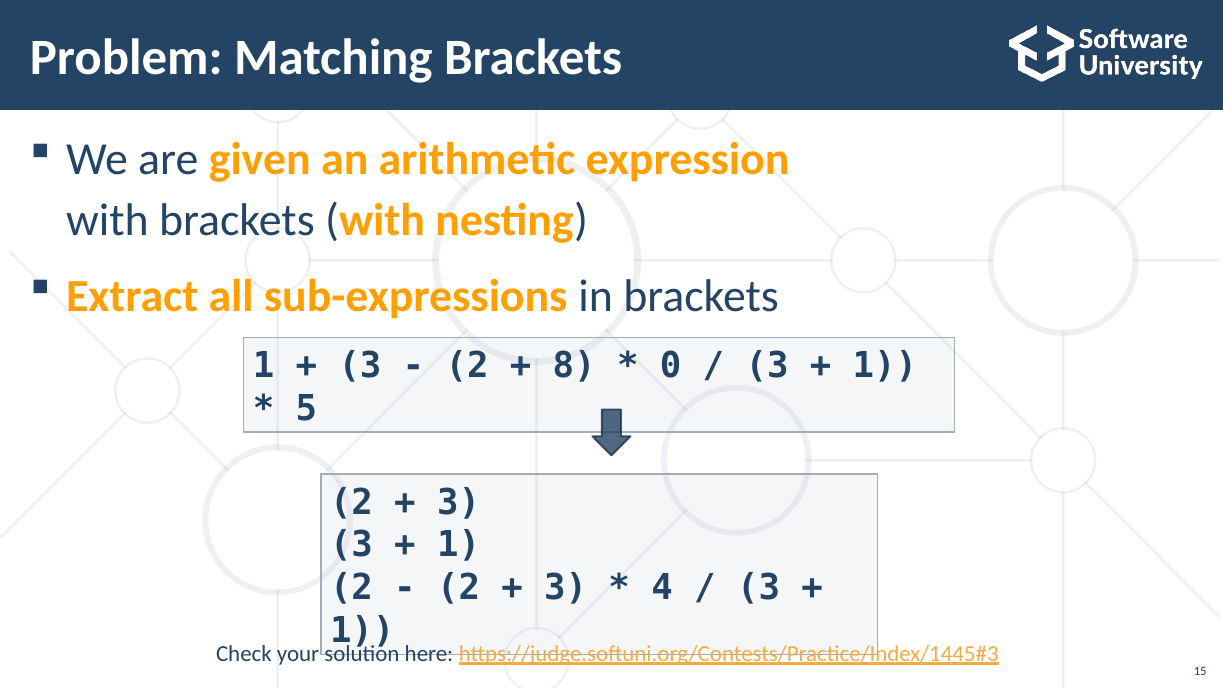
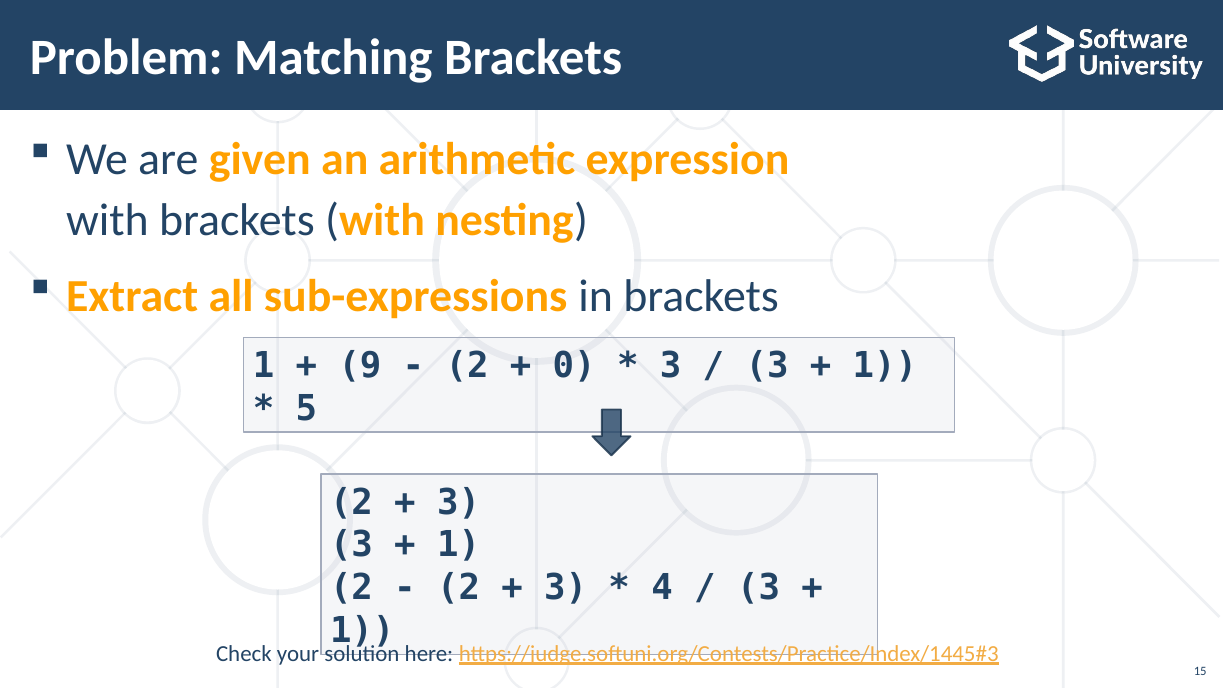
3 at (360, 366): 3 -> 9
8: 8 -> 0
0 at (671, 366): 0 -> 3
